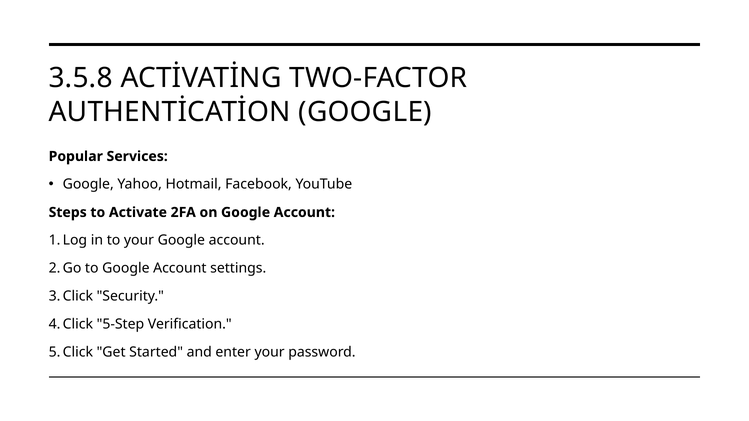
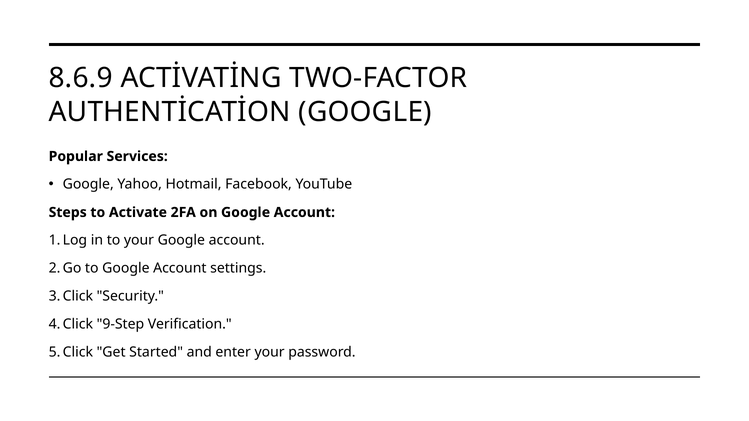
3.5.8: 3.5.8 -> 8.6.9
5-Step: 5-Step -> 9-Step
